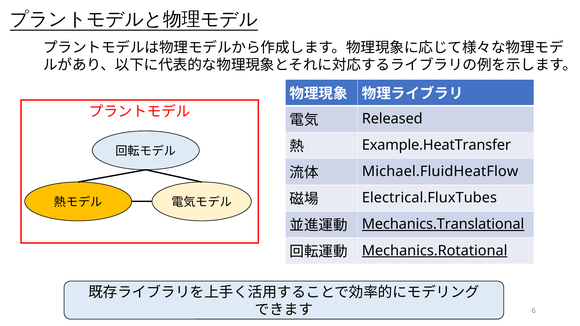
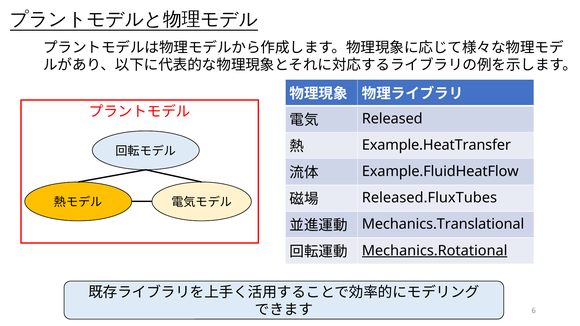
Michael.FluidHeatFlow: Michael.FluidHeatFlow -> Example.FluidHeatFlow
Electrical.FluxTubes: Electrical.FluxTubes -> Released.FluxTubes
Mechanics.Translational underline: present -> none
